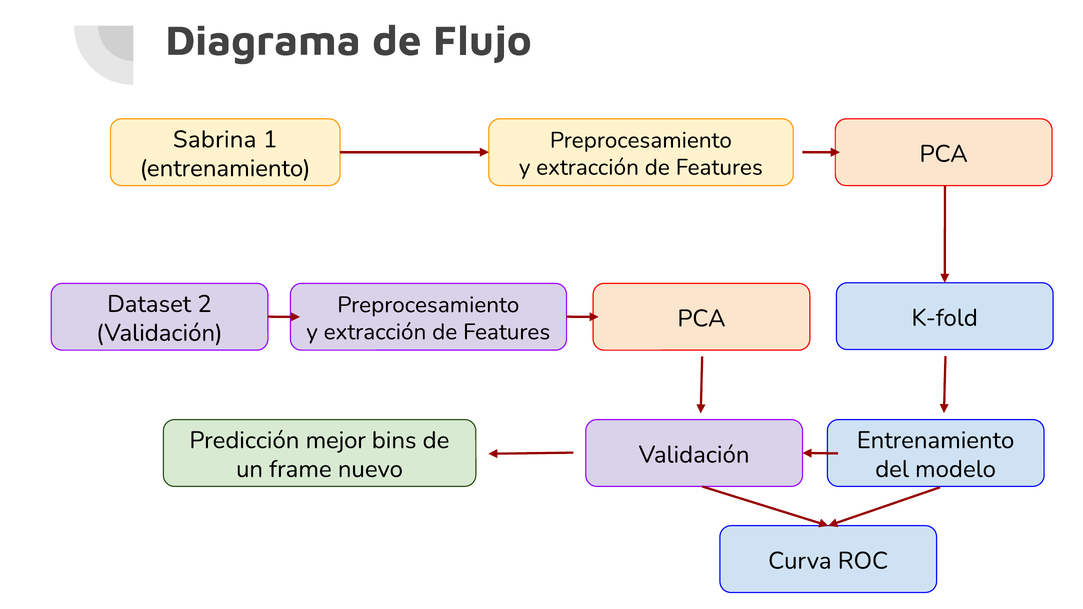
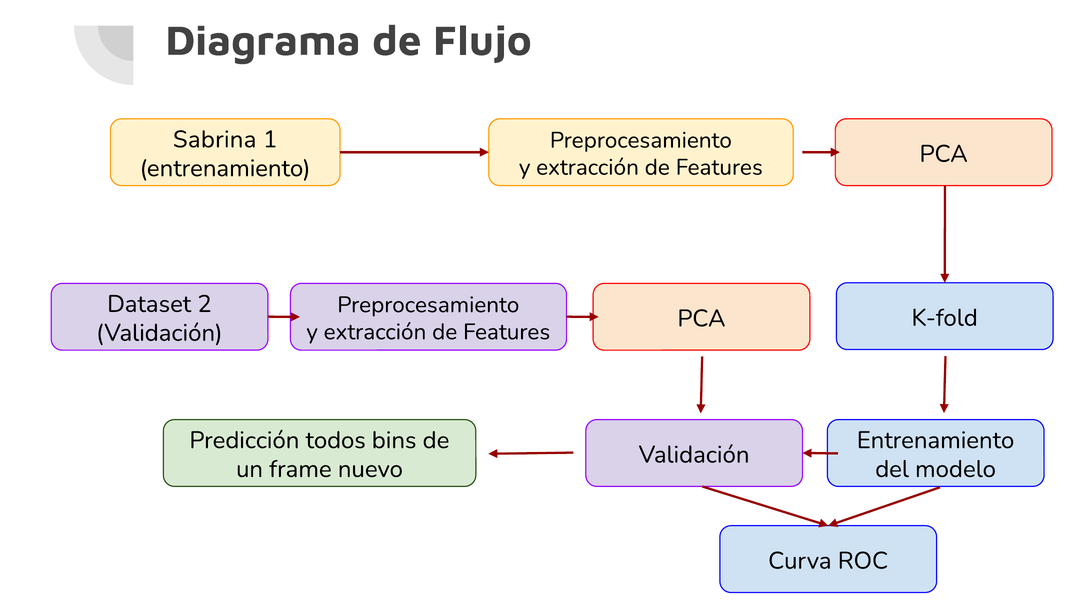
mejor: mejor -> todos
